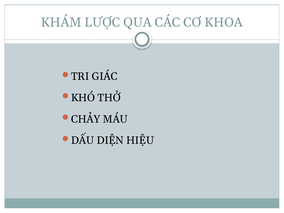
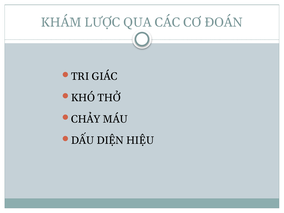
KHOA: KHOA -> ĐOÁN
